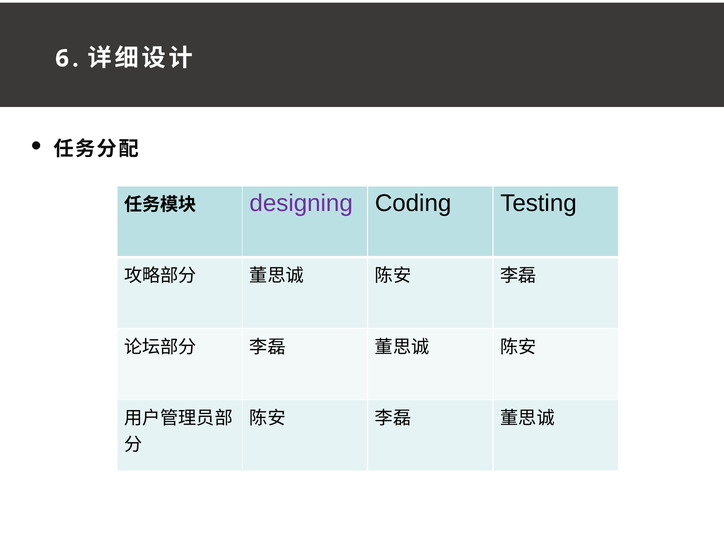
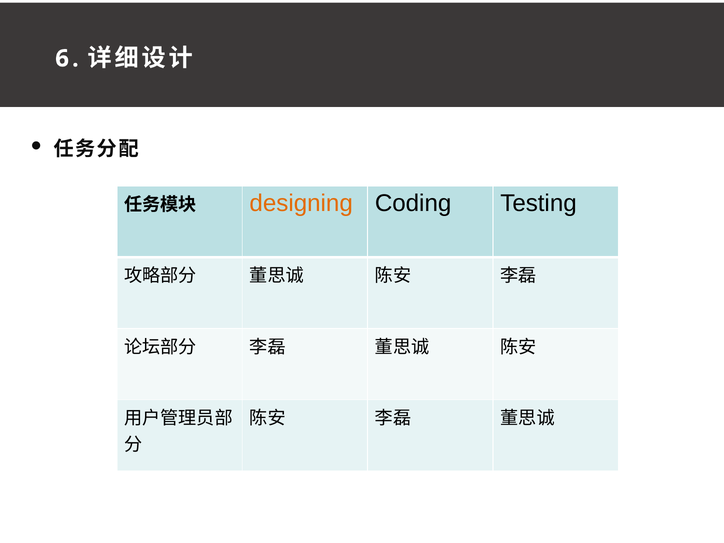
designing colour: purple -> orange
